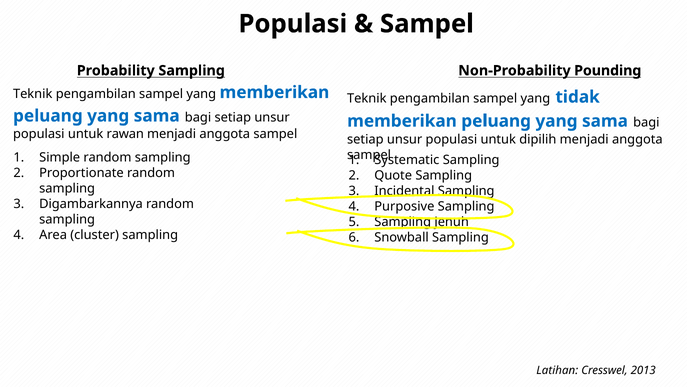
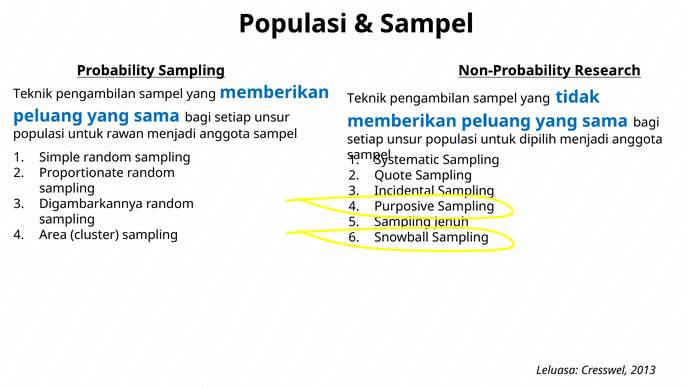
Pounding: Pounding -> Research
Latihan: Latihan -> Leluasa
